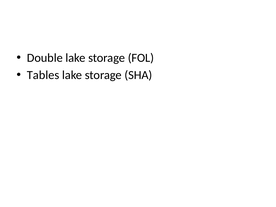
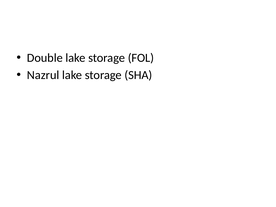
Tables: Tables -> Nazrul
